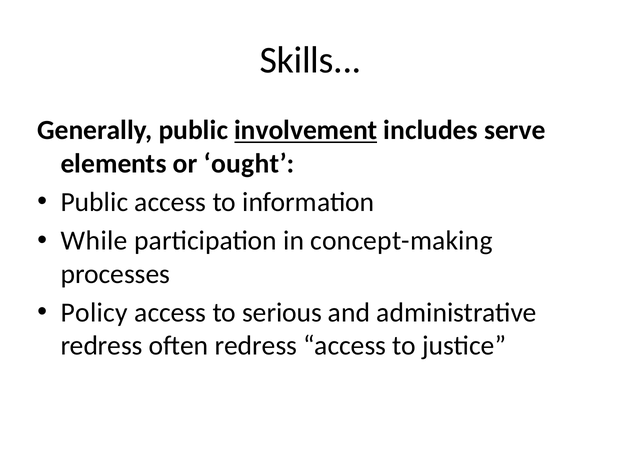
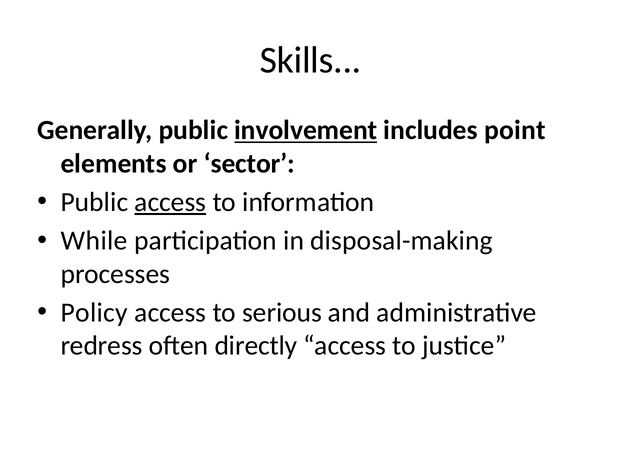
serve: serve -> point
ought: ought -> sector
access at (170, 202) underline: none -> present
concept-making: concept-making -> disposal-making
often redress: redress -> directly
